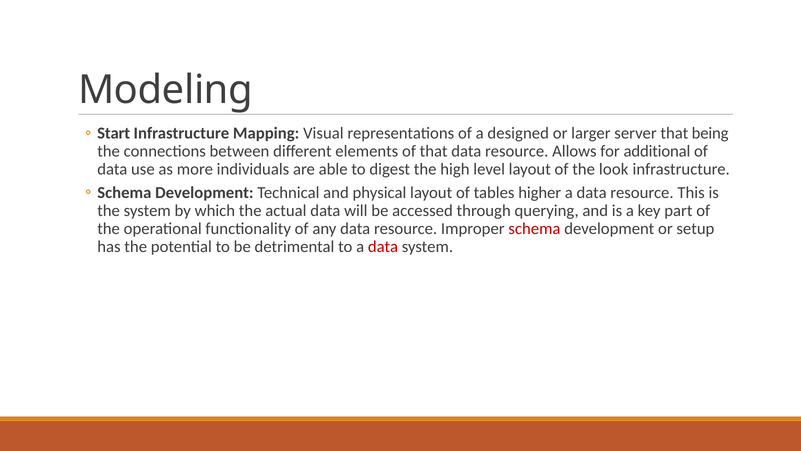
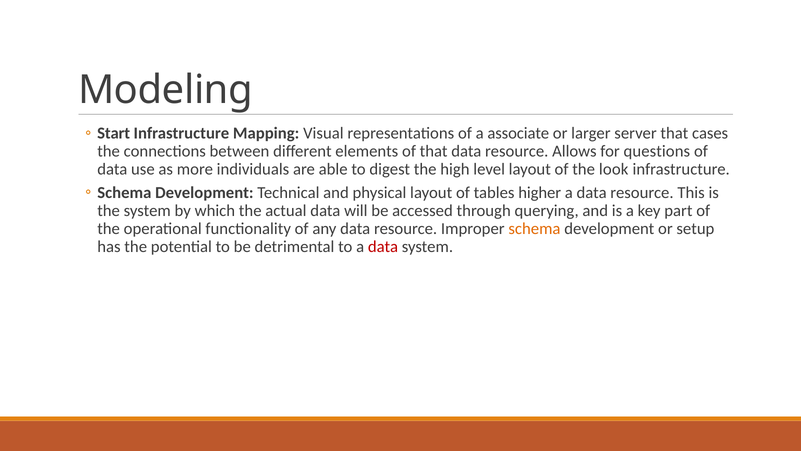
designed: designed -> associate
being: being -> cases
additional: additional -> questions
schema at (534, 228) colour: red -> orange
